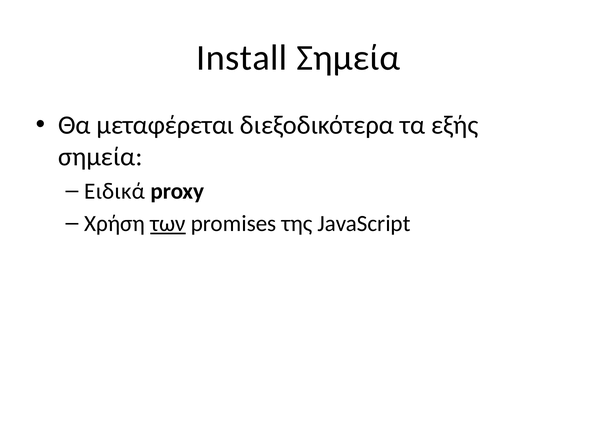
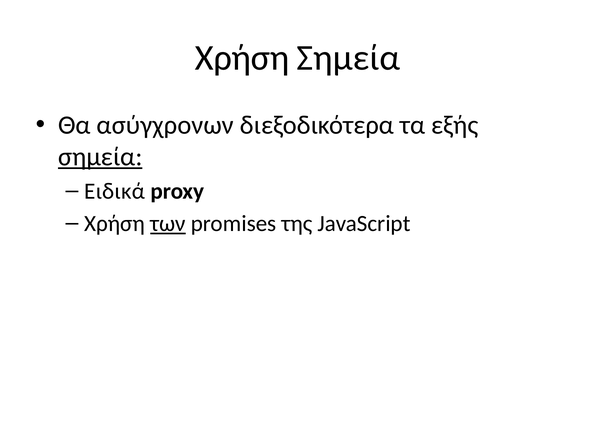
Install at (242, 58): Install -> Χρήση
μεταφέρεται: μεταφέρεται -> ασύγχρονων
σημεία at (100, 157) underline: none -> present
